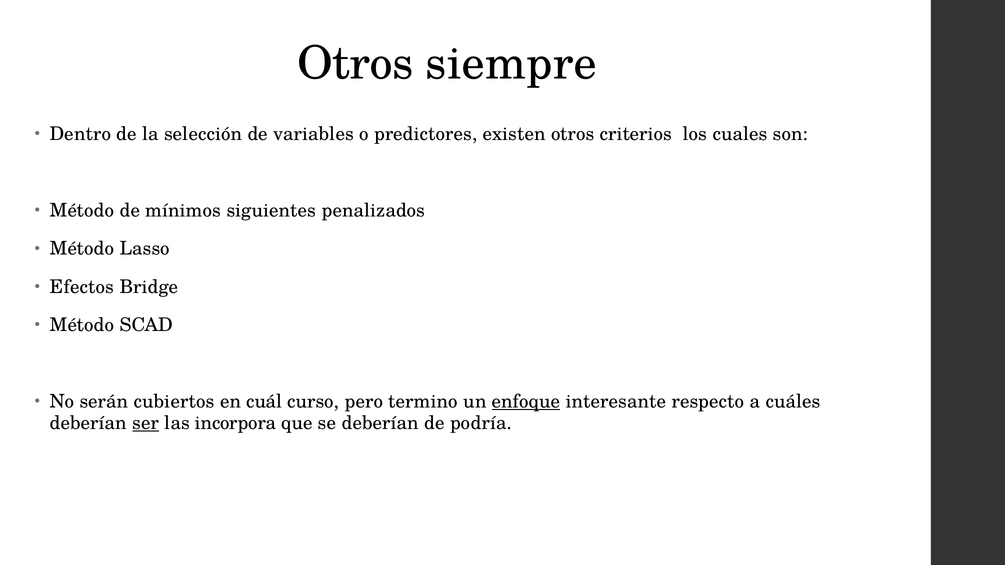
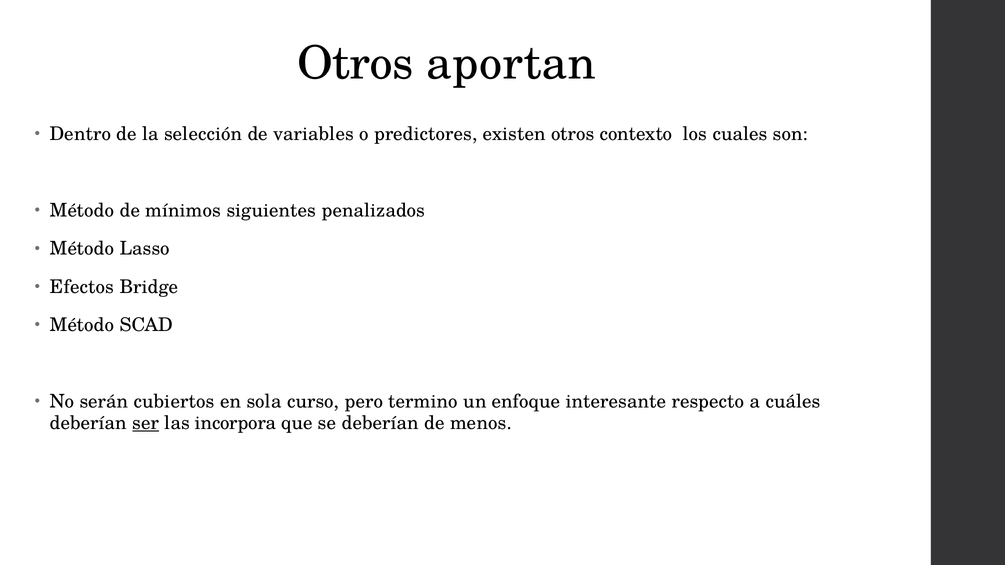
siempre: siempre -> aportan
criterios: criterios -> contexto
cuál: cuál -> sola
enfoque underline: present -> none
podría: podría -> menos
